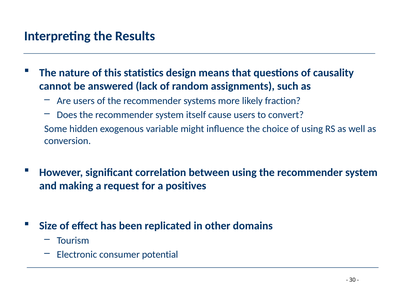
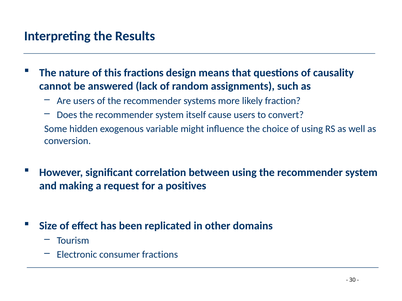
this statistics: statistics -> fractions
consumer potential: potential -> fractions
